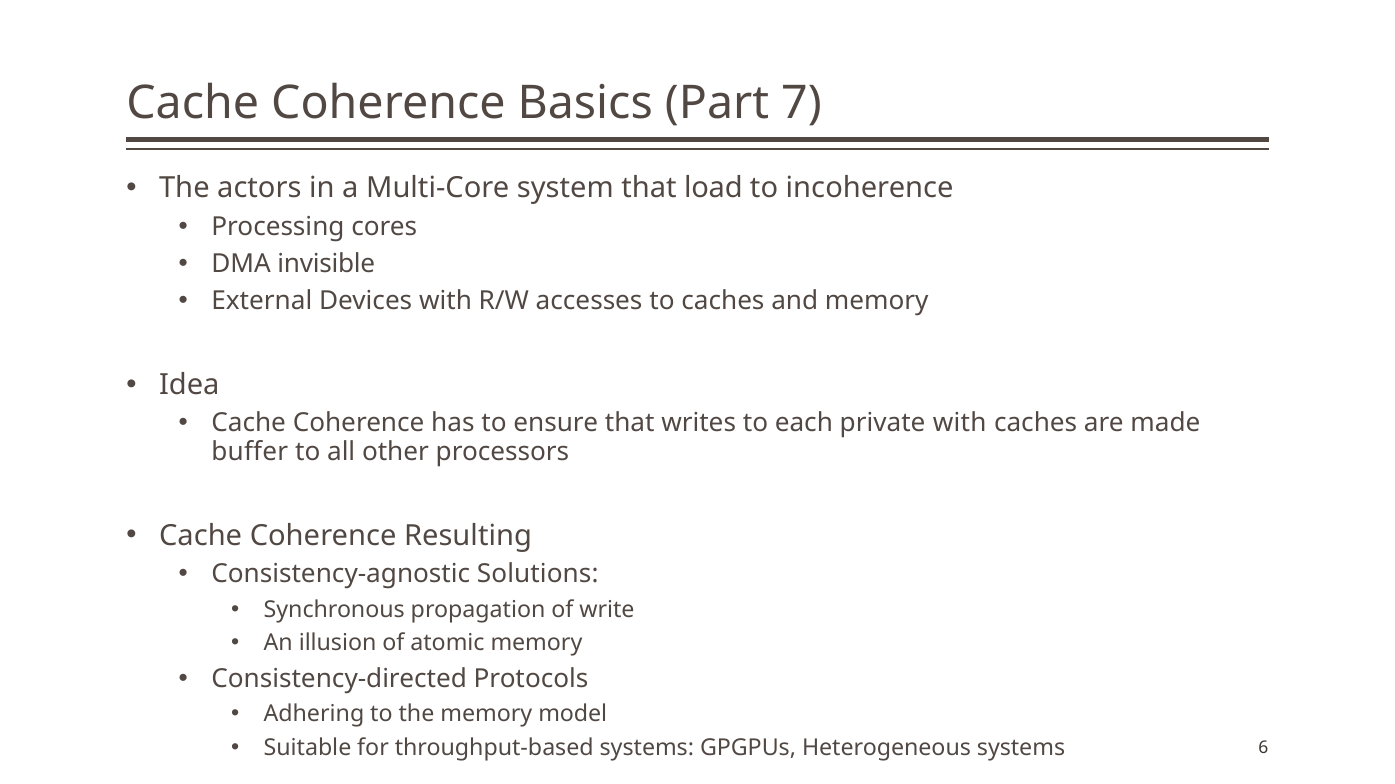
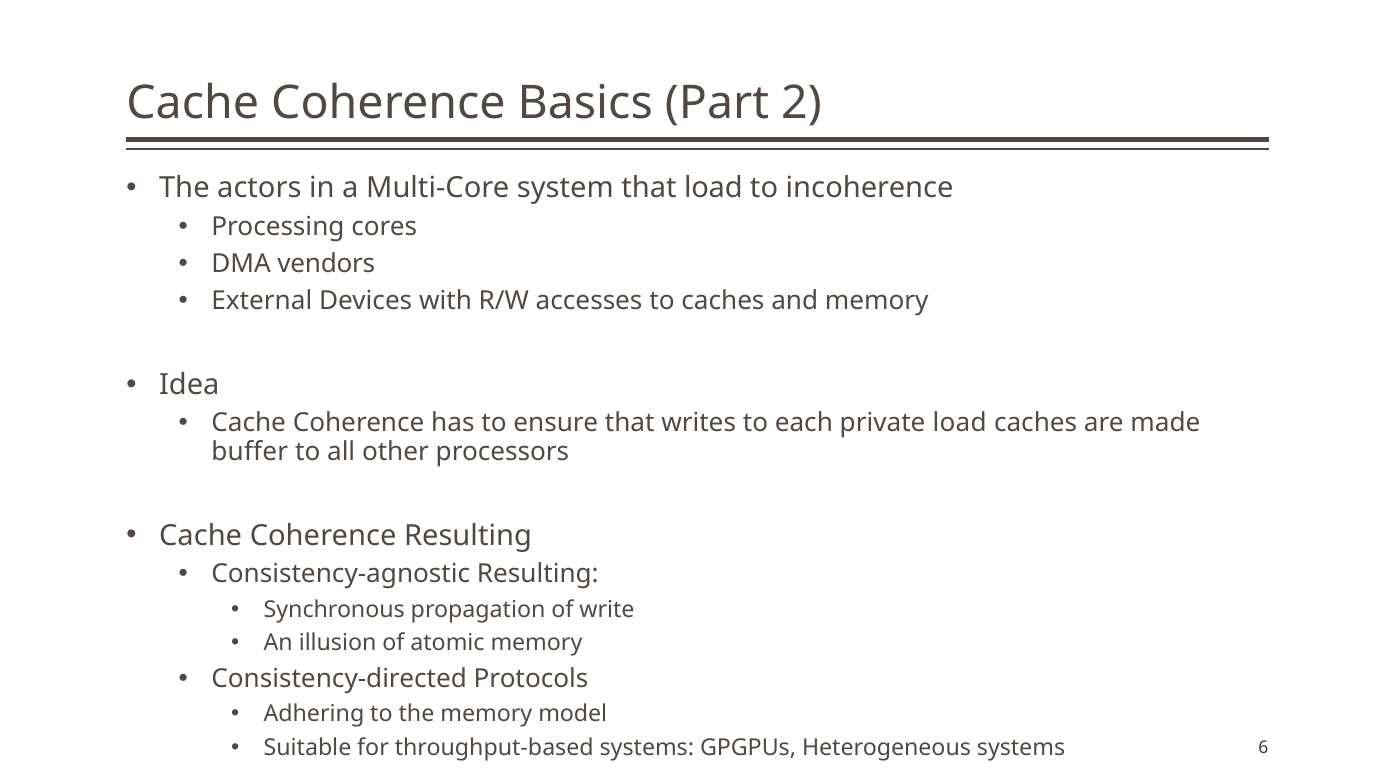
7: 7 -> 2
invisible: invisible -> vendors
private with: with -> load
Consistency-agnostic Solutions: Solutions -> Resulting
